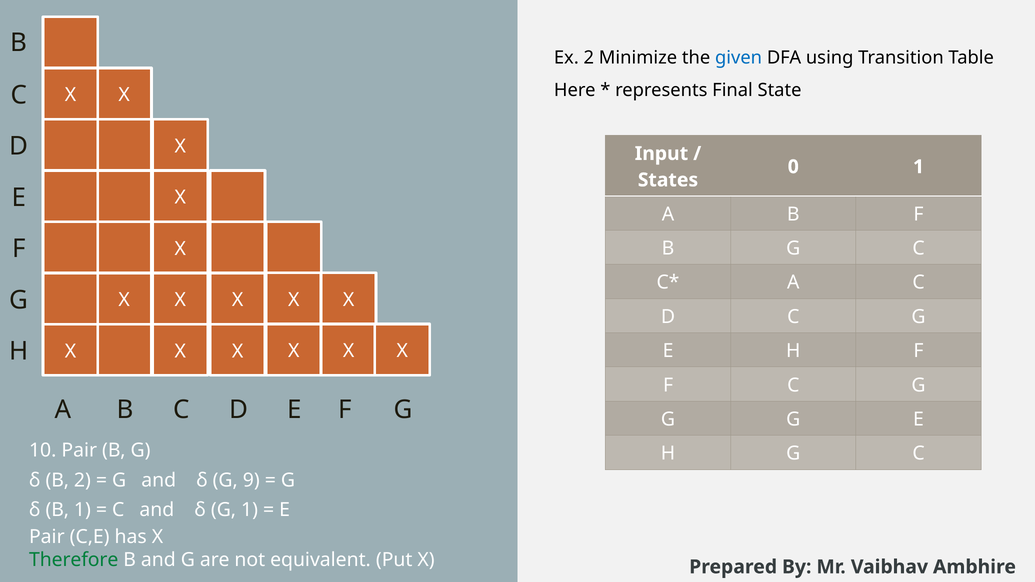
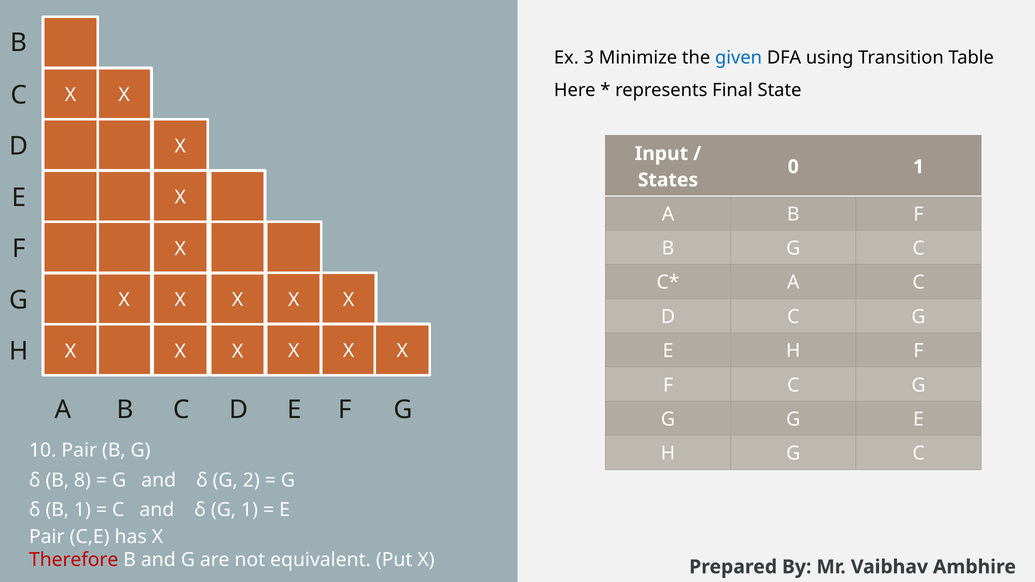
Ex 2: 2 -> 3
B 2: 2 -> 8
9: 9 -> 2
Therefore colour: green -> red
